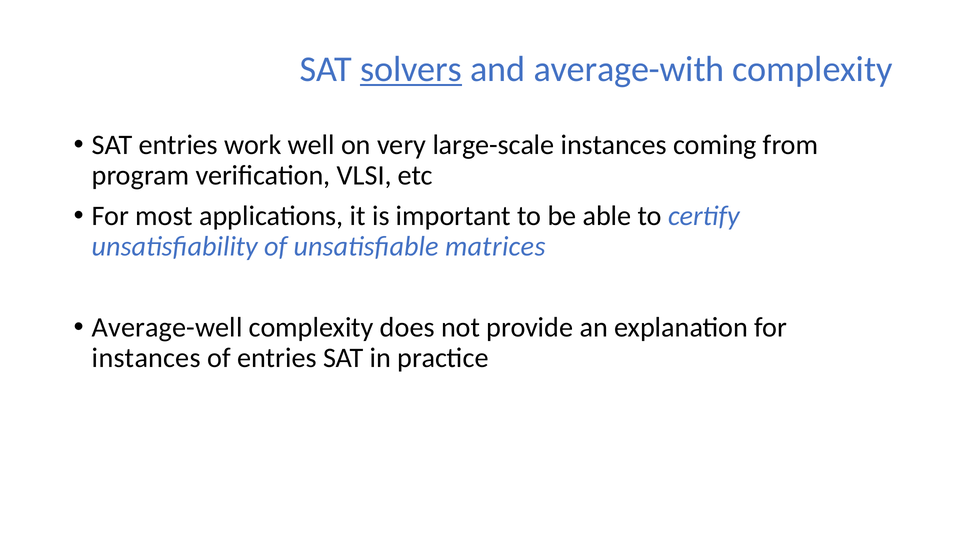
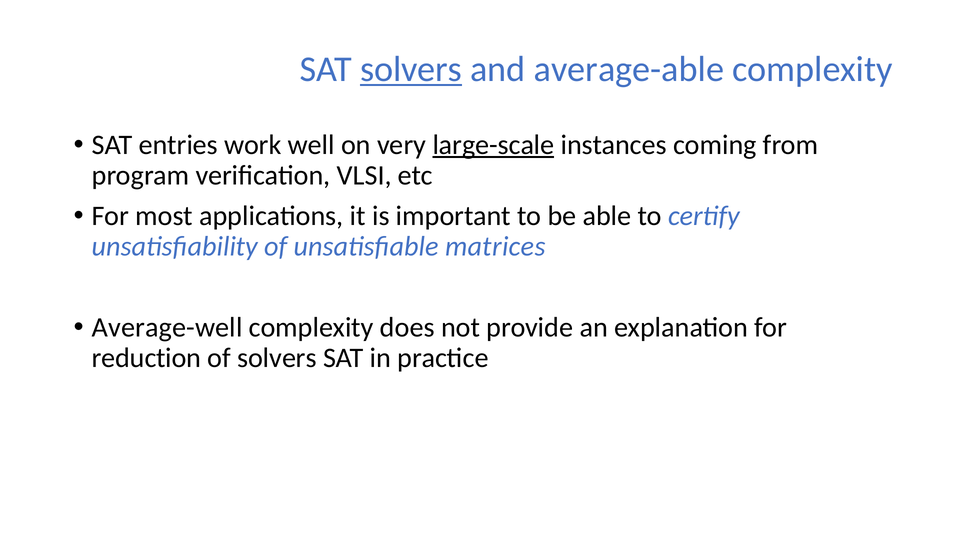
average-with: average-with -> average-able
large-scale underline: none -> present
instances at (146, 358): instances -> reduction
of entries: entries -> solvers
